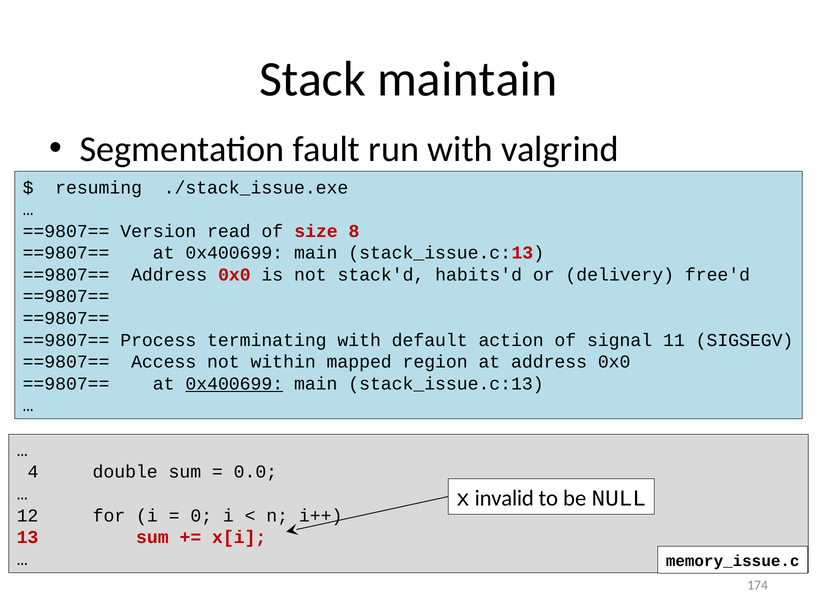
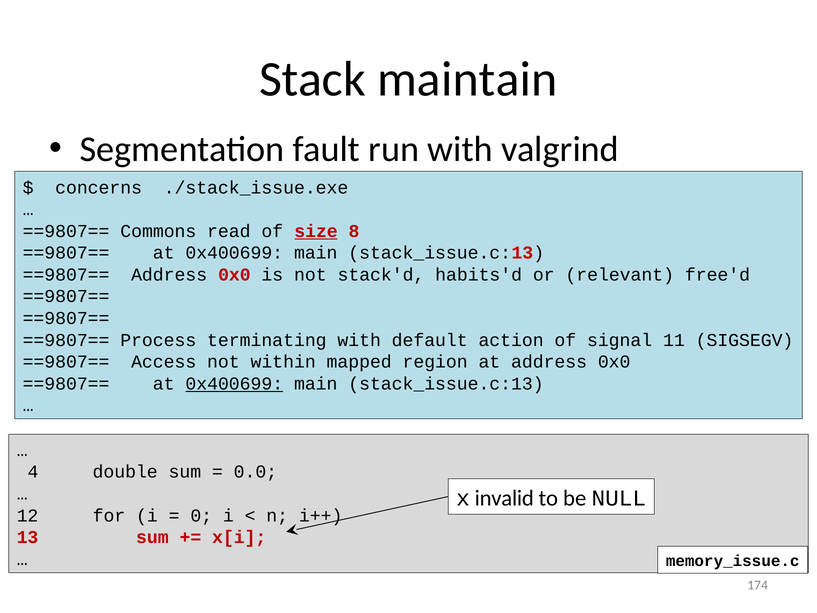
resuming: resuming -> concerns
Version: Version -> Commons
size underline: none -> present
delivery: delivery -> relevant
